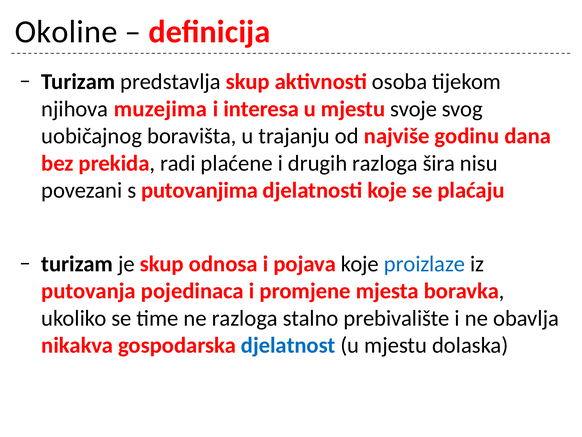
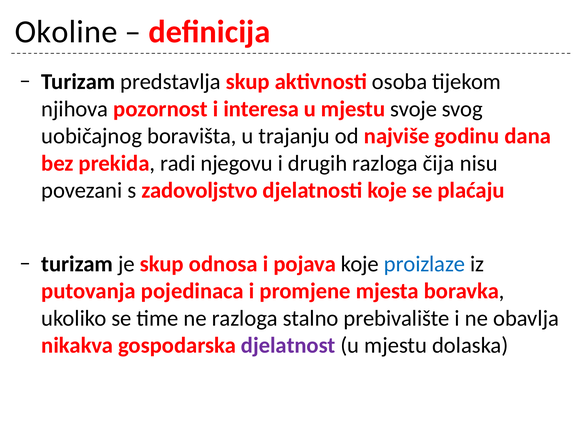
muzejima: muzejima -> pozornost
plaćene: plaćene -> njegovu
šira: šira -> čija
putovanjima: putovanjima -> zadovoljstvo
djelatnost colour: blue -> purple
